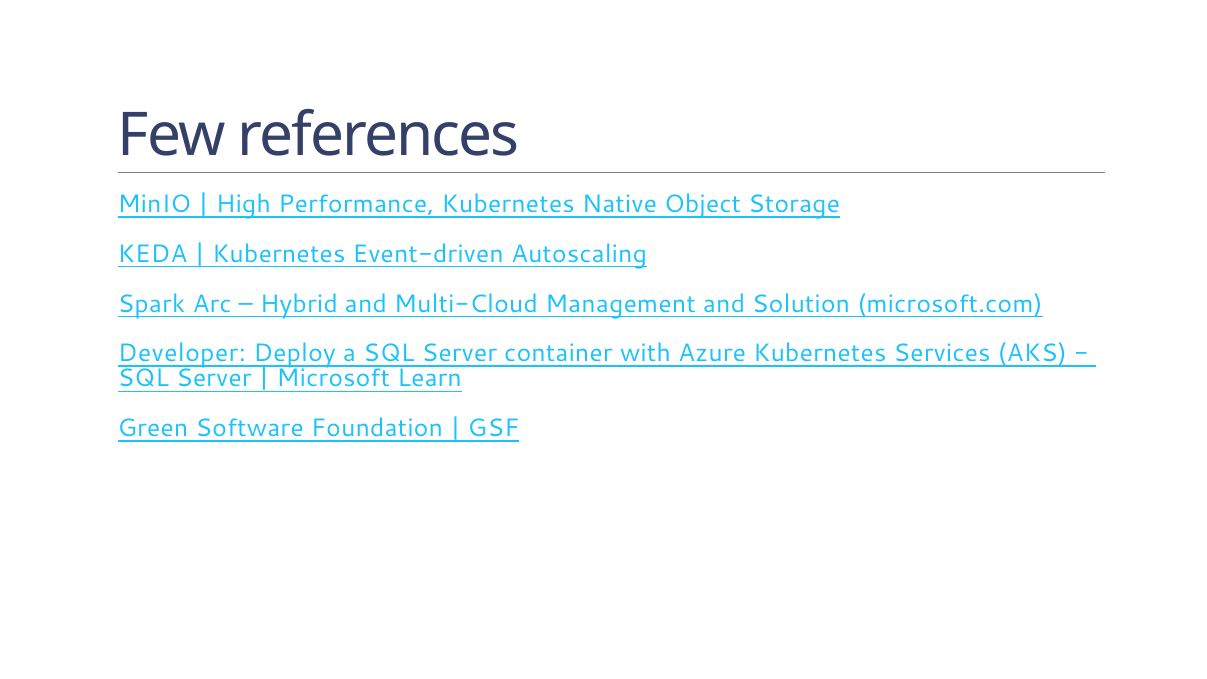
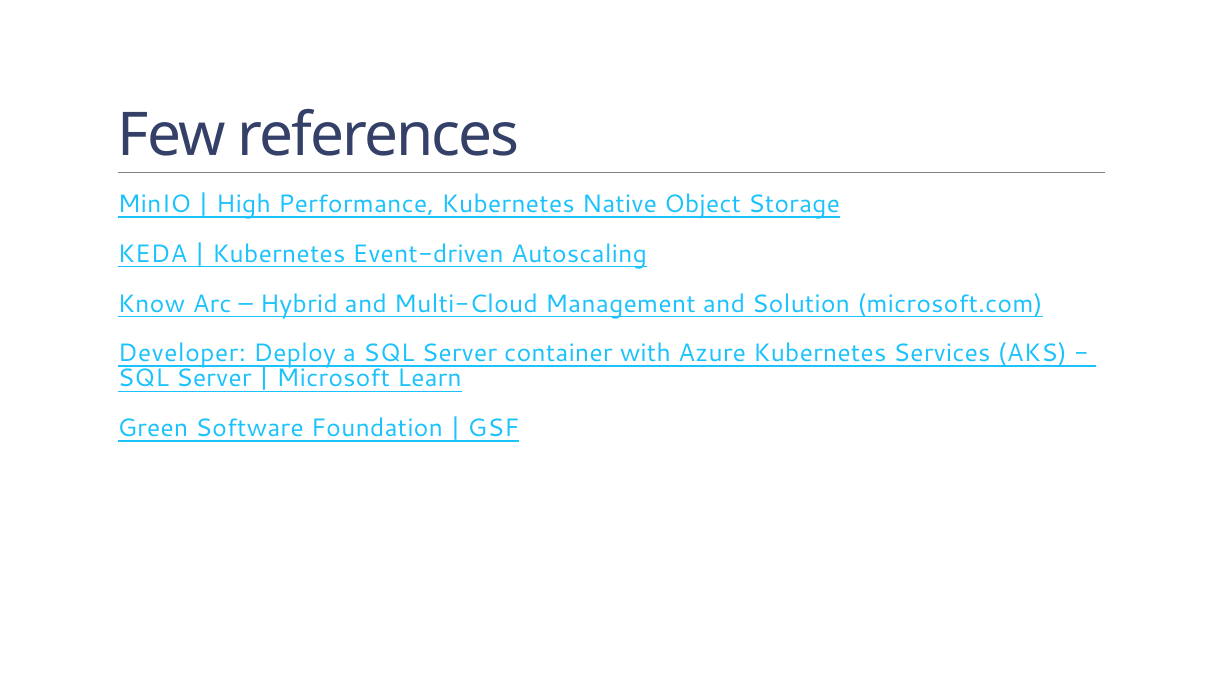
Spark: Spark -> Know
